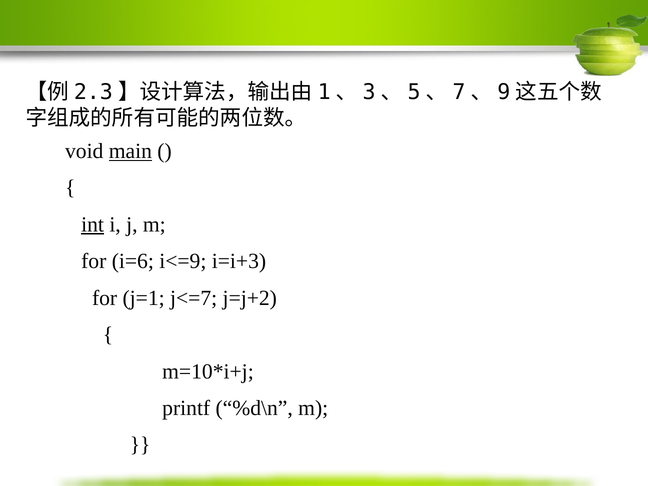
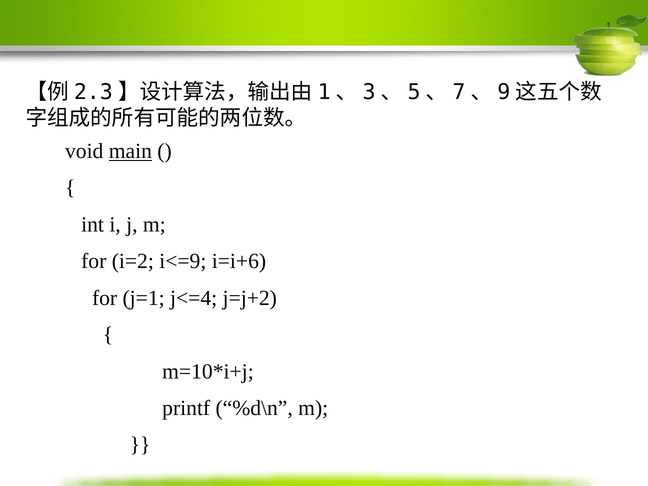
int underline: present -> none
i=6: i=6 -> i=2
i=i+3: i=i+3 -> i=i+6
j<=7: j<=7 -> j<=4
